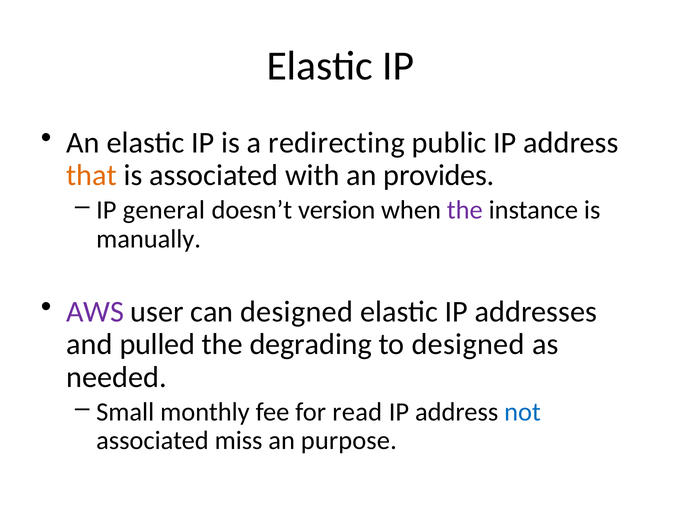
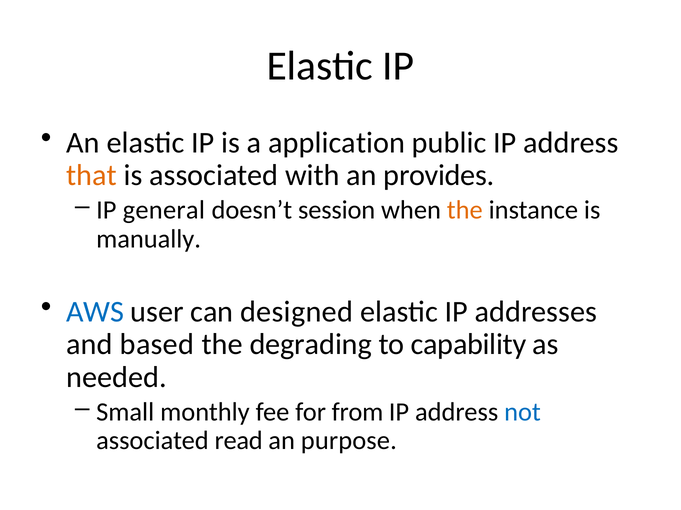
redirecting: redirecting -> application
version: version -> session
the at (465, 211) colour: purple -> orange
AWS colour: purple -> blue
pulled: pulled -> based
to designed: designed -> capability
read: read -> from
miss: miss -> read
